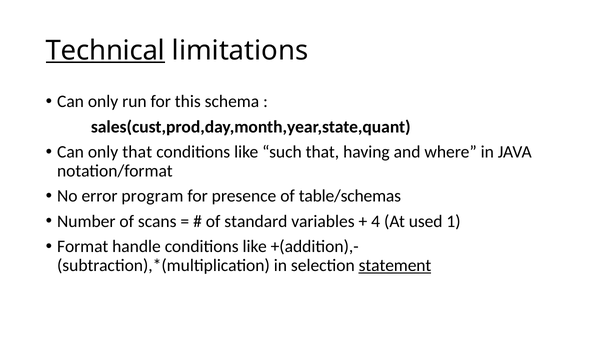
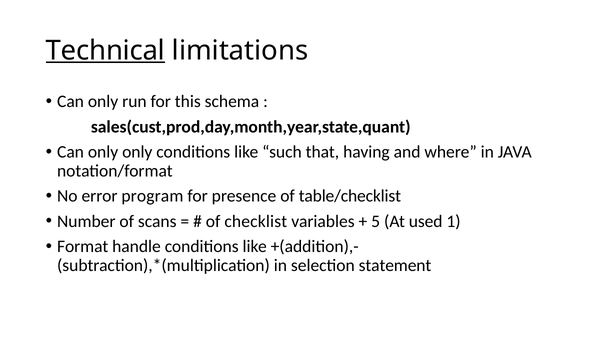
only that: that -> only
table/schemas: table/schemas -> table/checklist
standard: standard -> checklist
4: 4 -> 5
statement underline: present -> none
